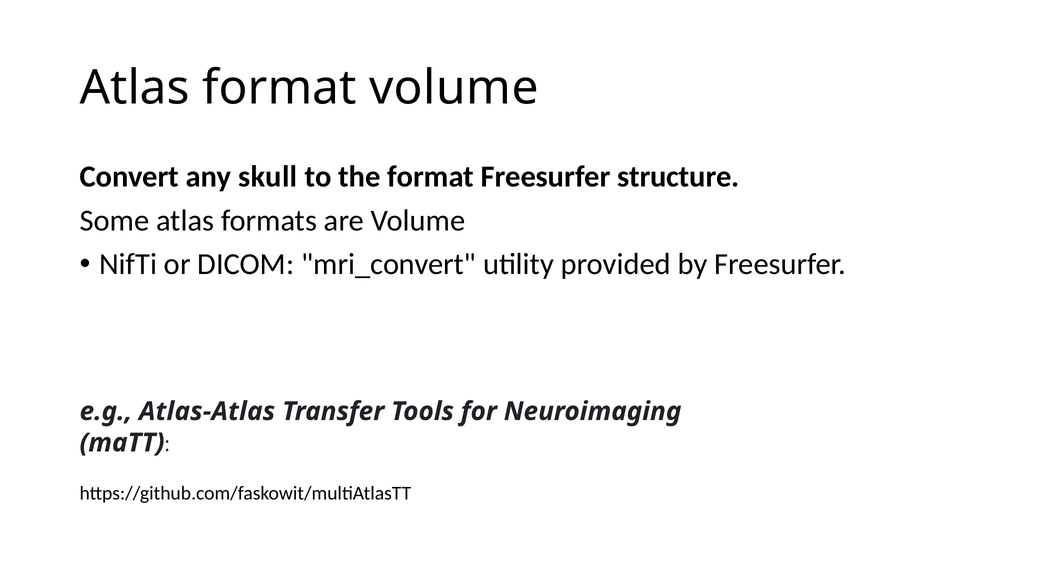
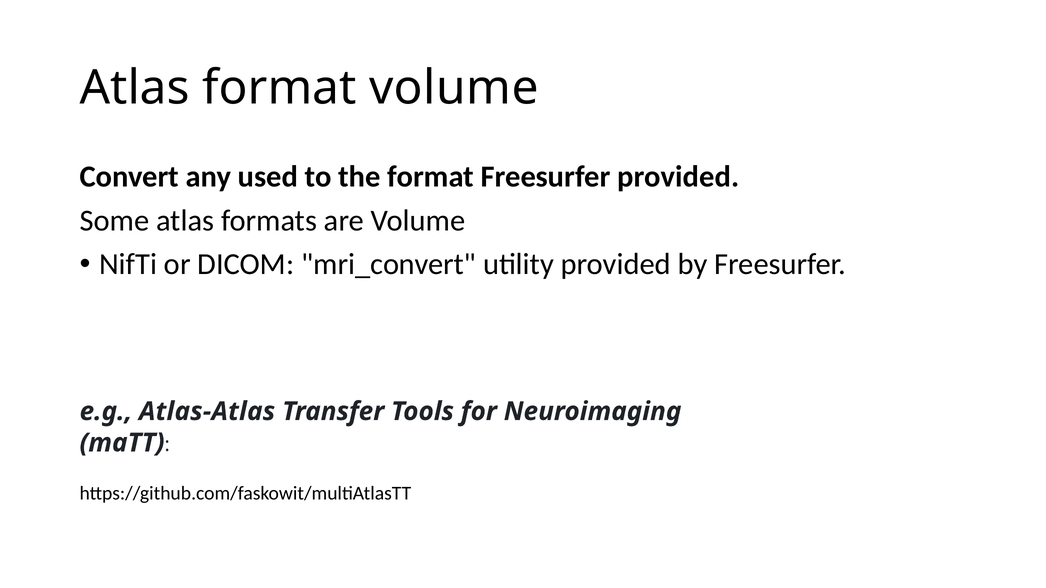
skull: skull -> used
Freesurfer structure: structure -> provided
